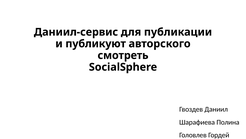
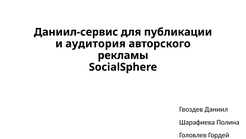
публикуют: публикуют -> аудитория
смотреть: смотреть -> рекламы
